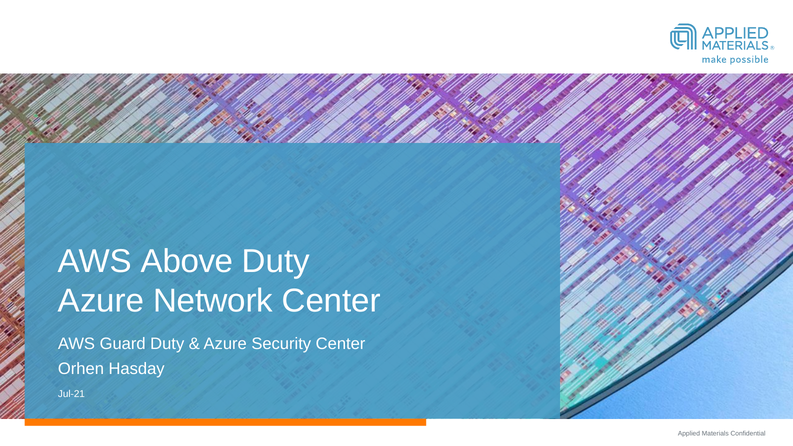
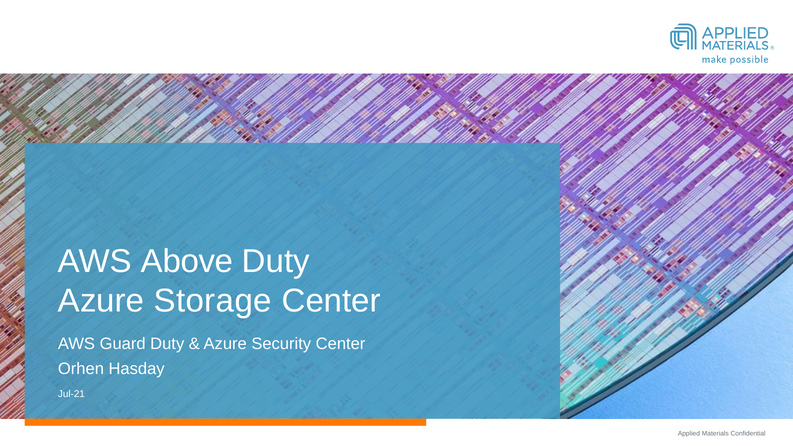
Network: Network -> Storage
